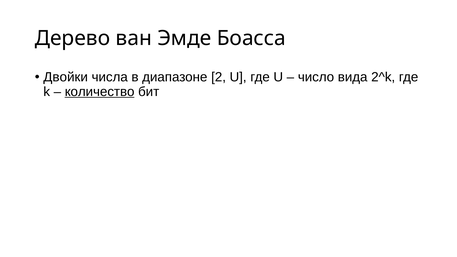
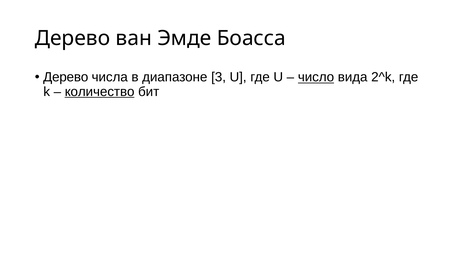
Двойки at (66, 77): Двойки -> Дерево
2: 2 -> 3
число underline: none -> present
